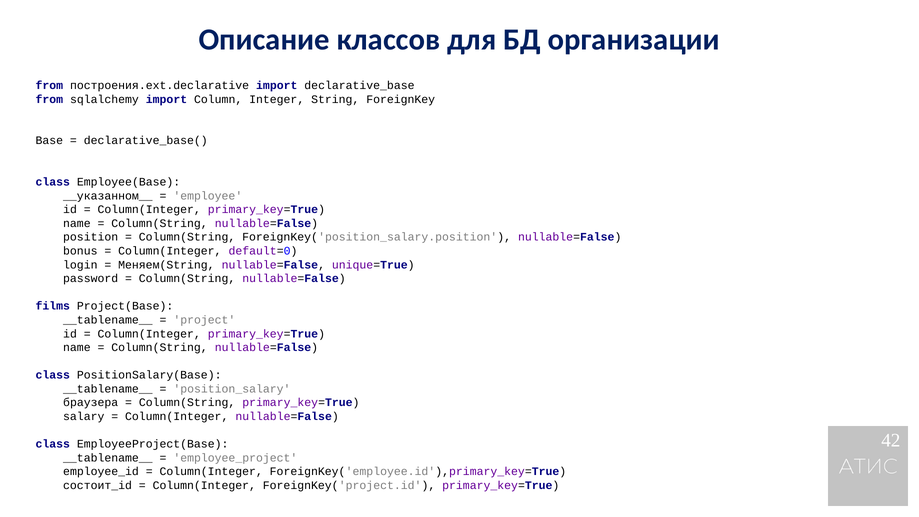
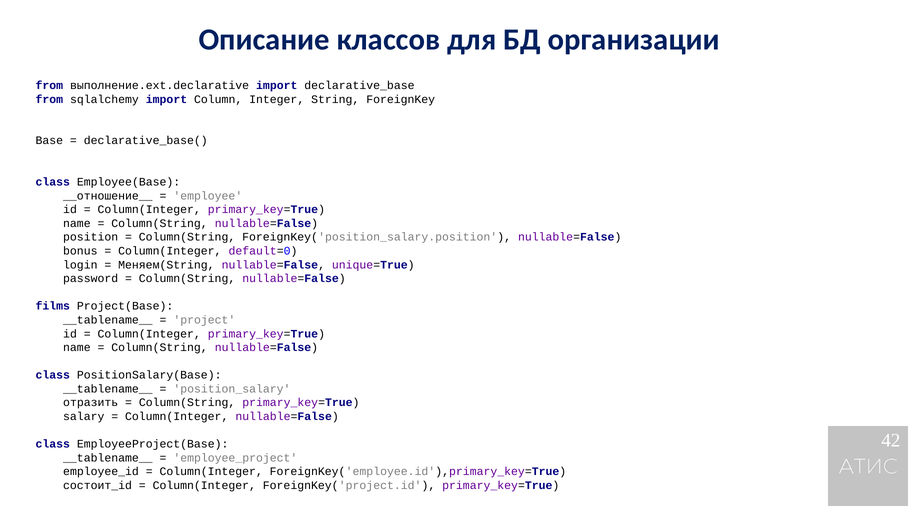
построения.ext.declarative: построения.ext.declarative -> выполнение.ext.declarative
__указанном__: __указанном__ -> __отношение__
браузера: браузера -> отразить
